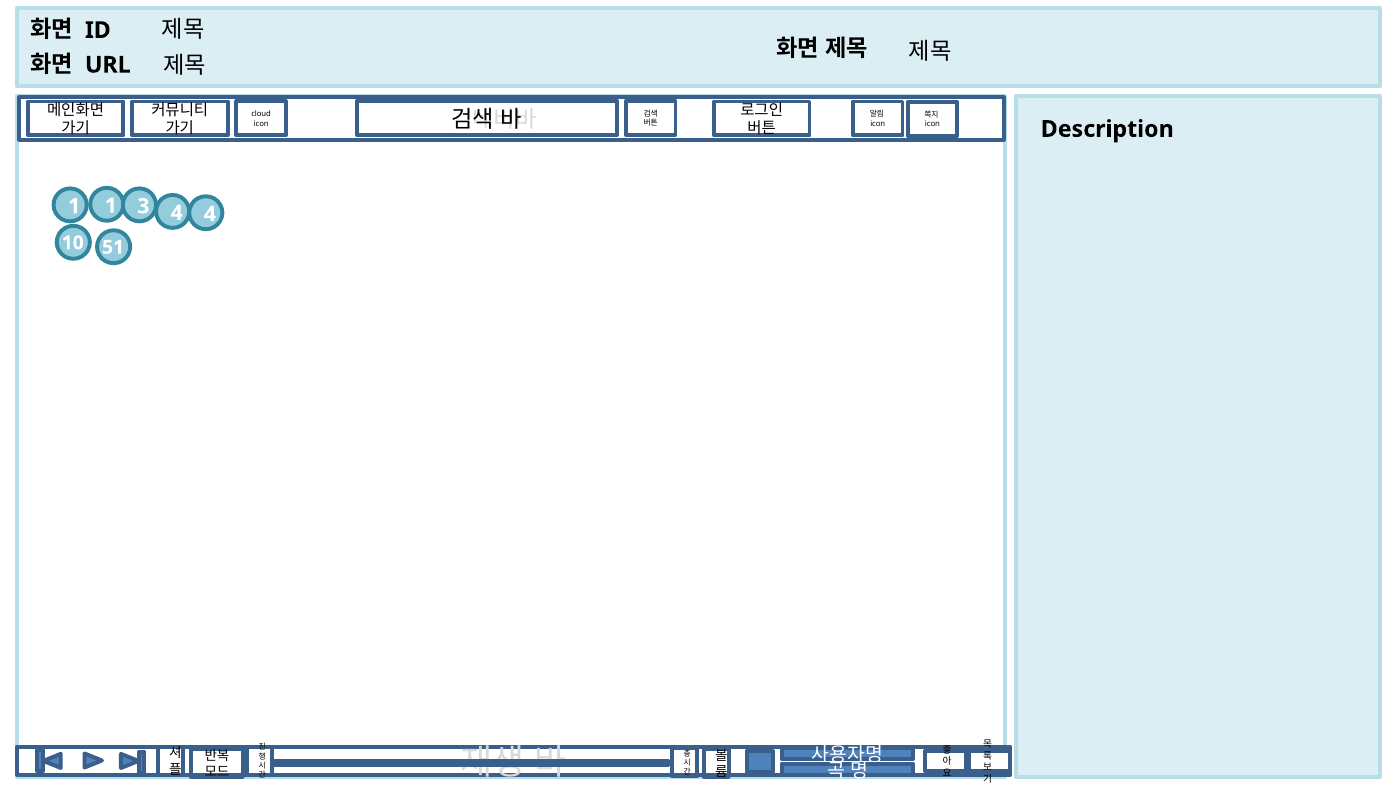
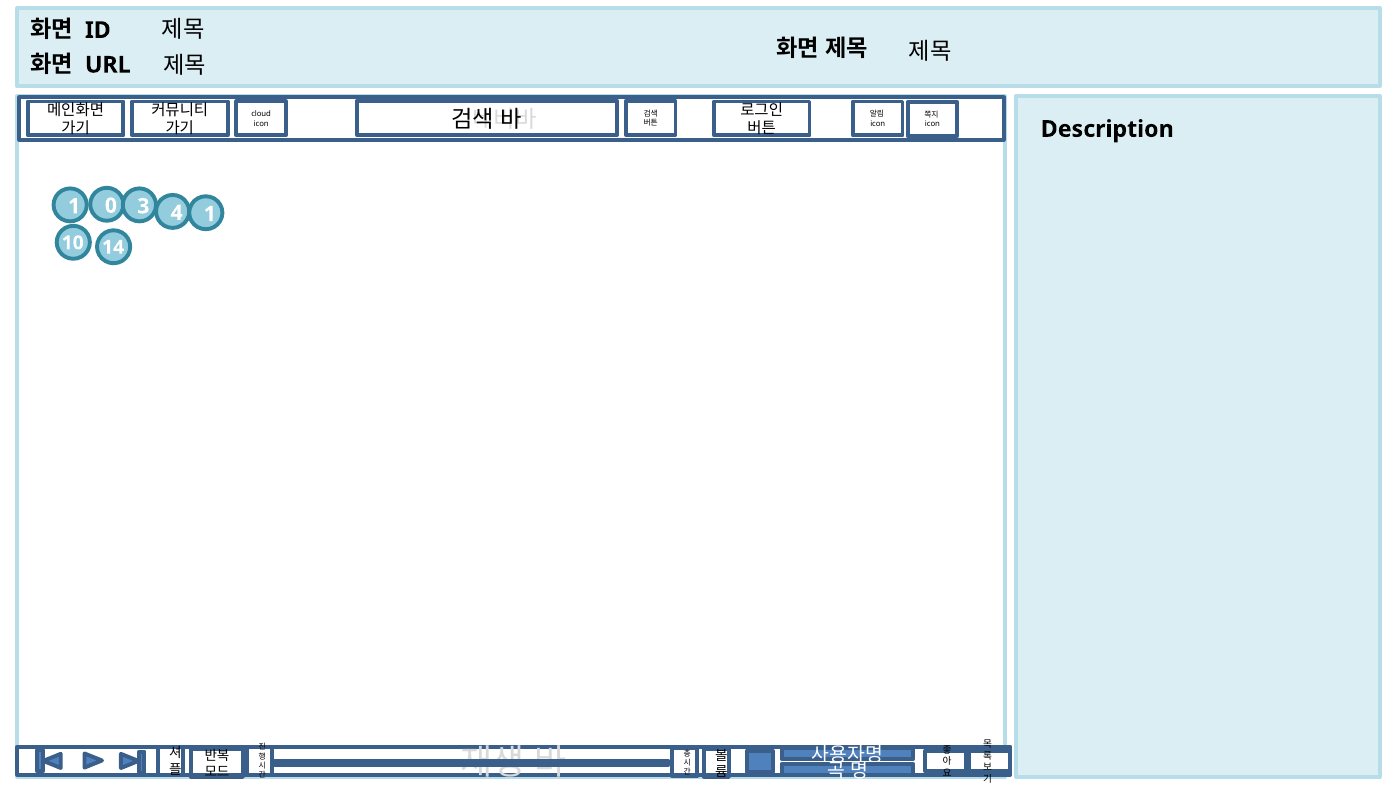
1 1: 1 -> 0
4 4: 4 -> 1
51: 51 -> 14
